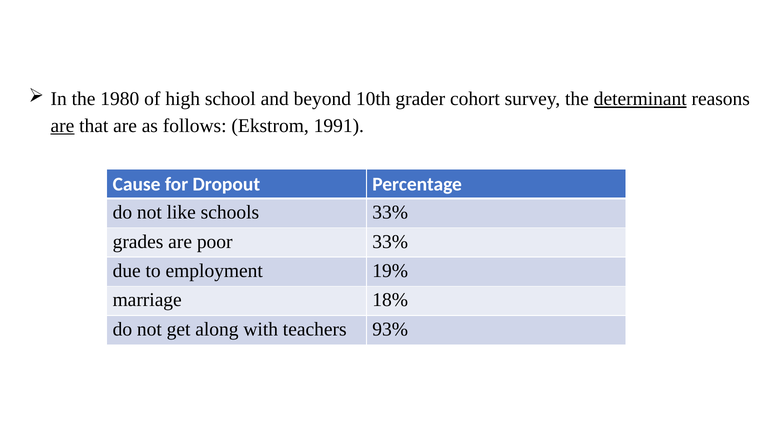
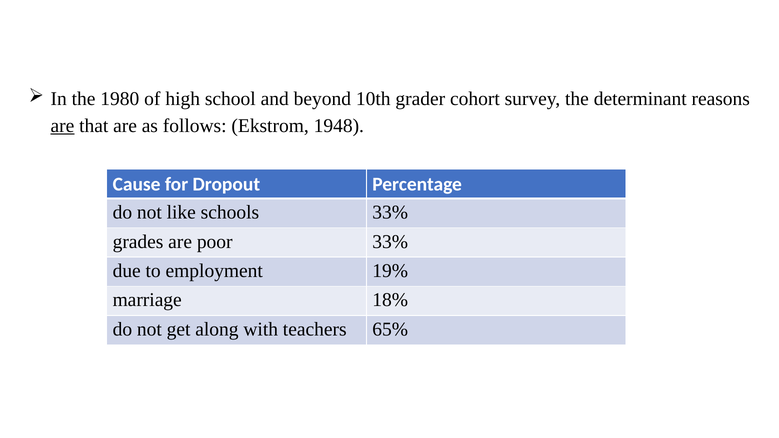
determinant underline: present -> none
1991: 1991 -> 1948
93%: 93% -> 65%
